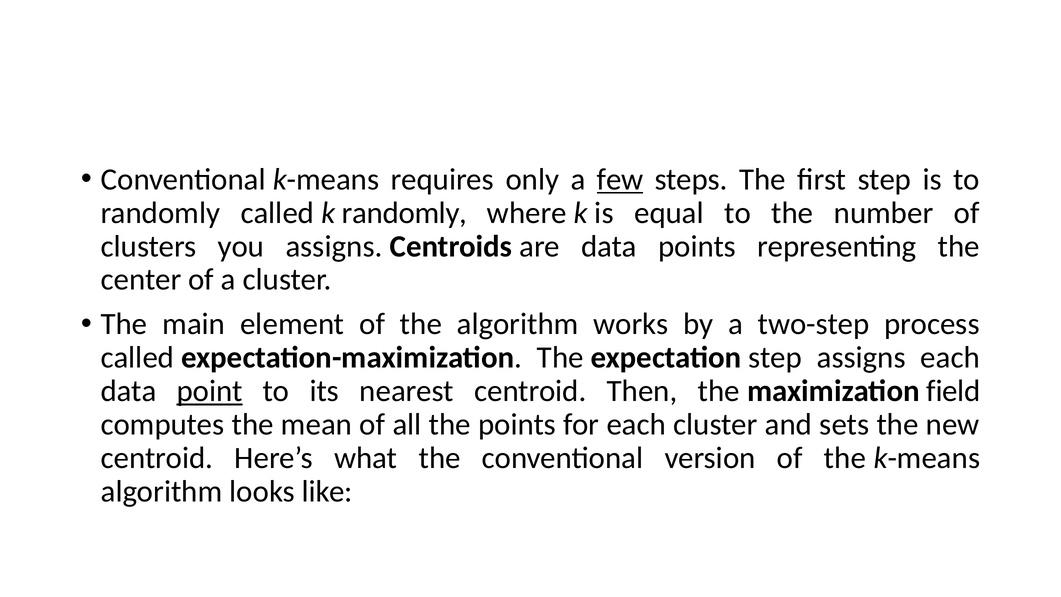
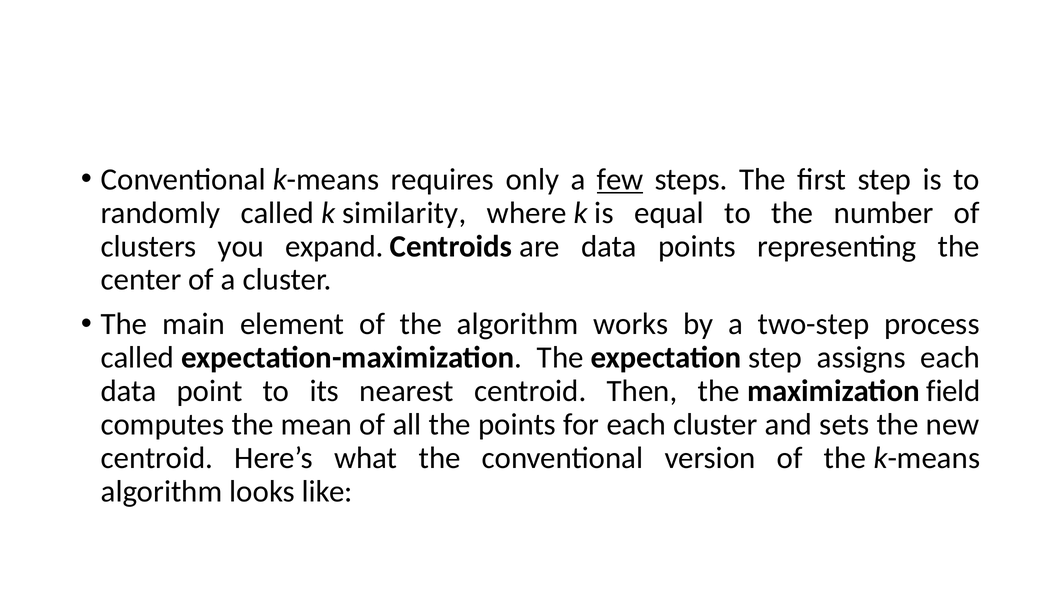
k randomly: randomly -> similarity
you assigns: assigns -> expand
point underline: present -> none
